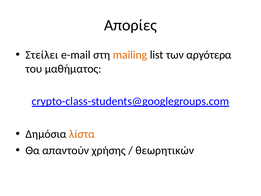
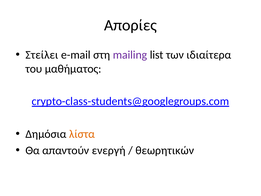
mailing colour: orange -> purple
αργότερα: αργότερα -> ιδιαίτερα
χρήσης: χρήσης -> ενεργή
